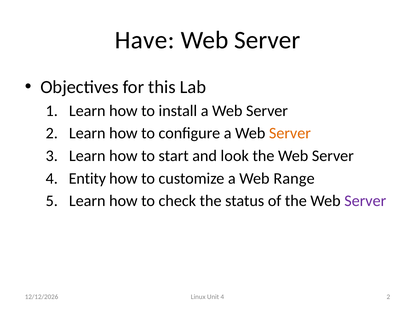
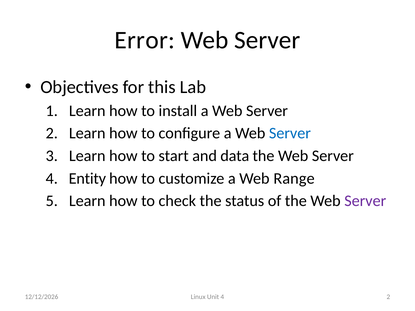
Have: Have -> Error
Server at (290, 133) colour: orange -> blue
look: look -> data
